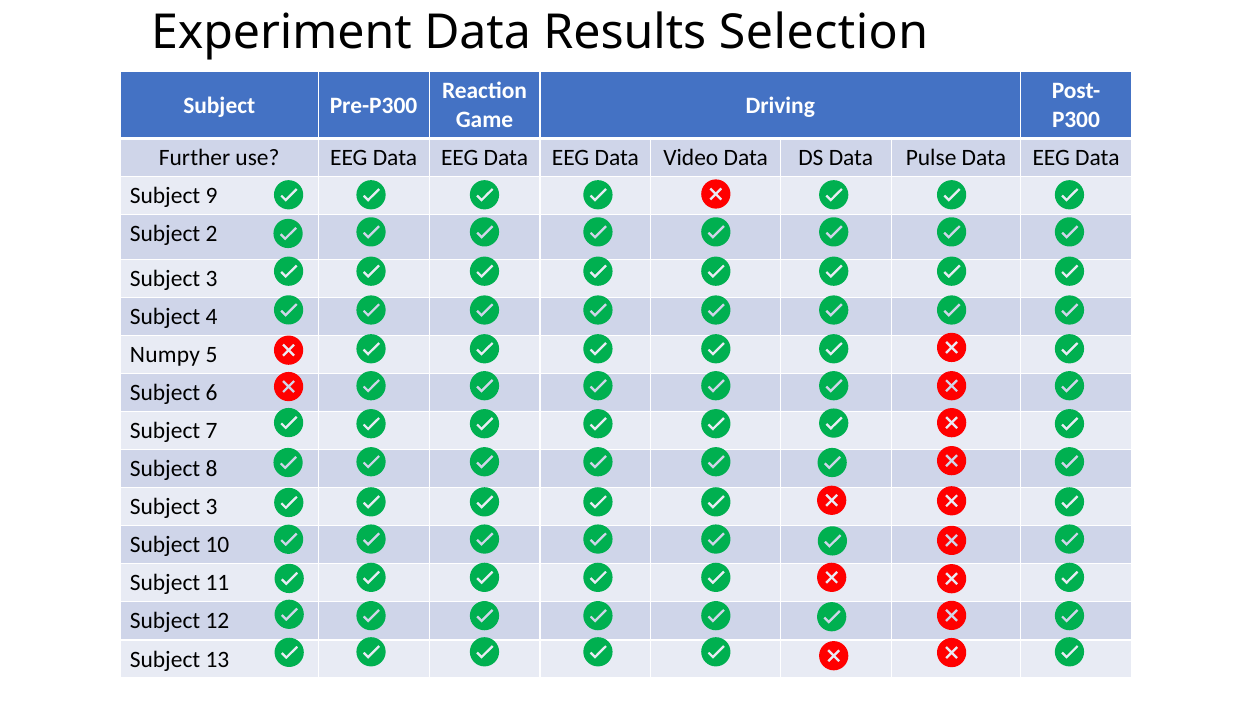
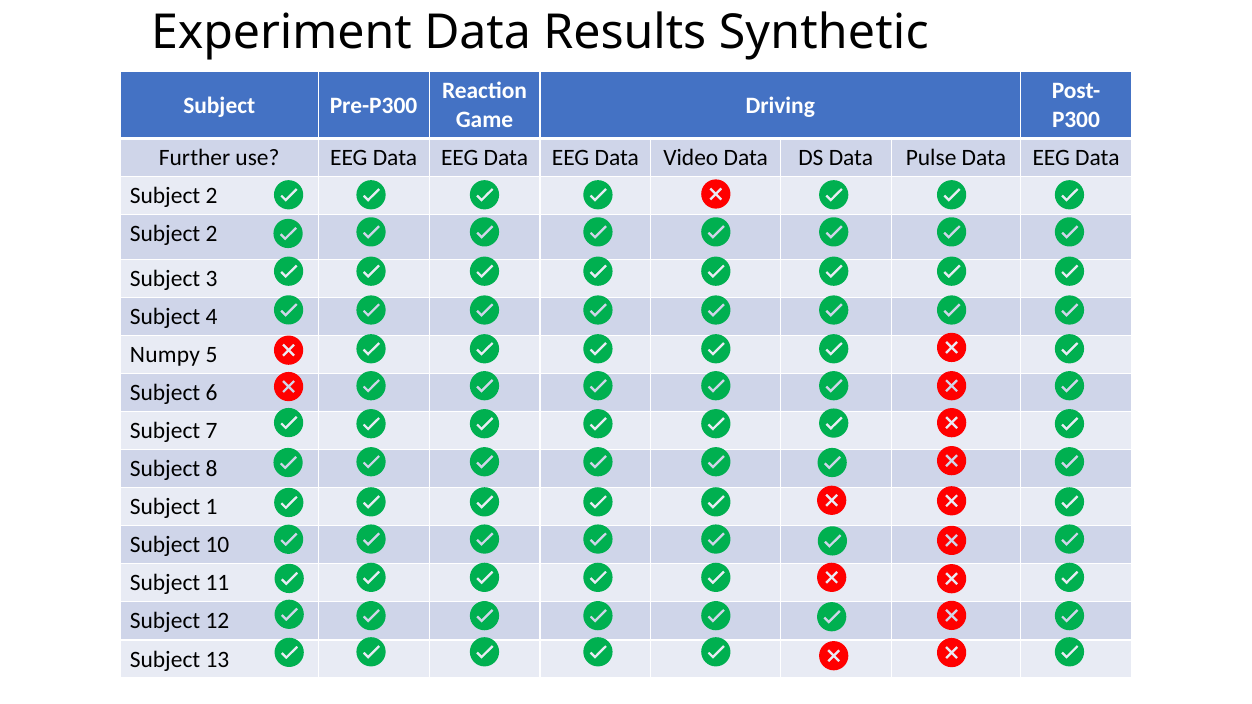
Selection: Selection -> Synthetic
9 at (211, 196): 9 -> 2
3 at (211, 507): 3 -> 1
